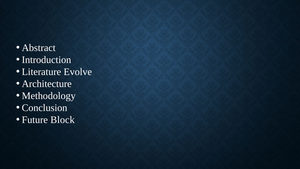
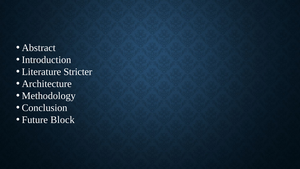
Evolve: Evolve -> Stricter
